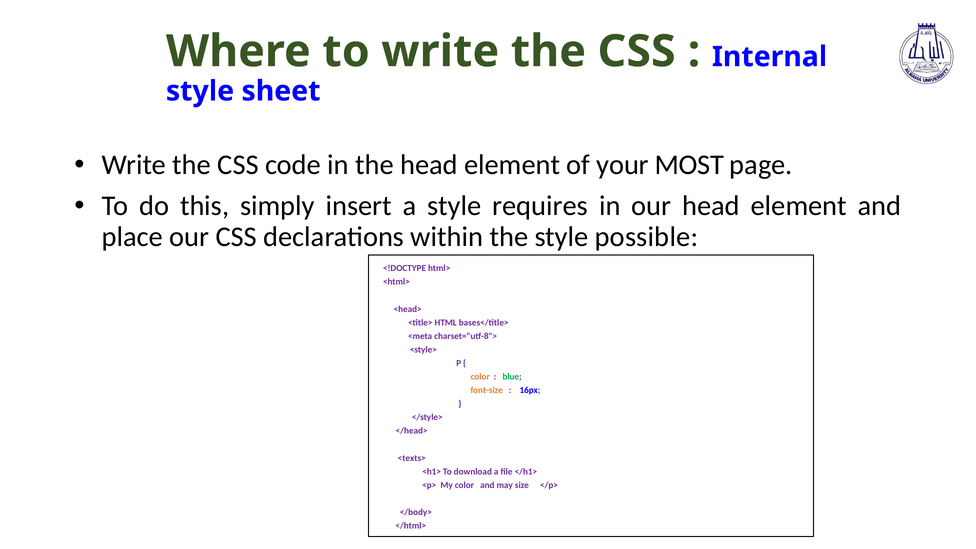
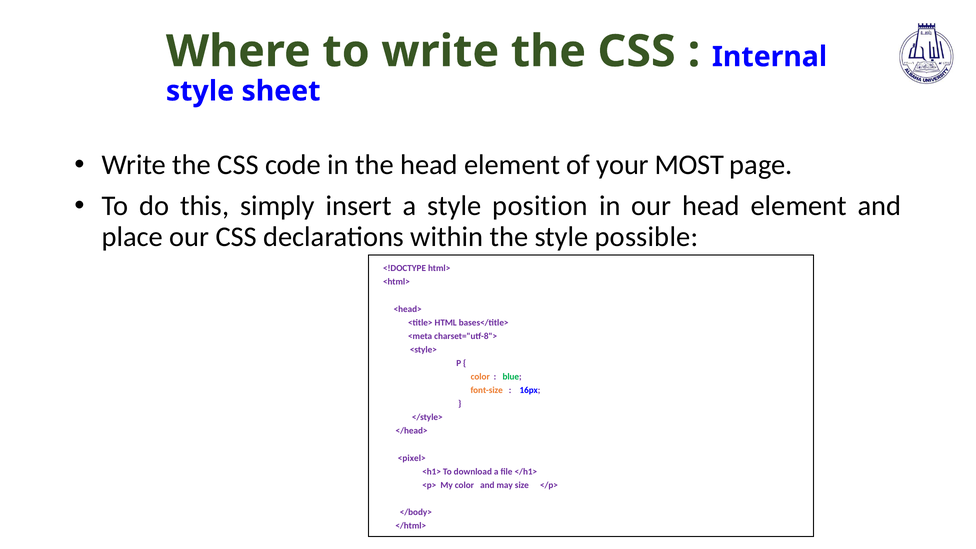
requires: requires -> position
<texts>: <texts> -> <pixel>
